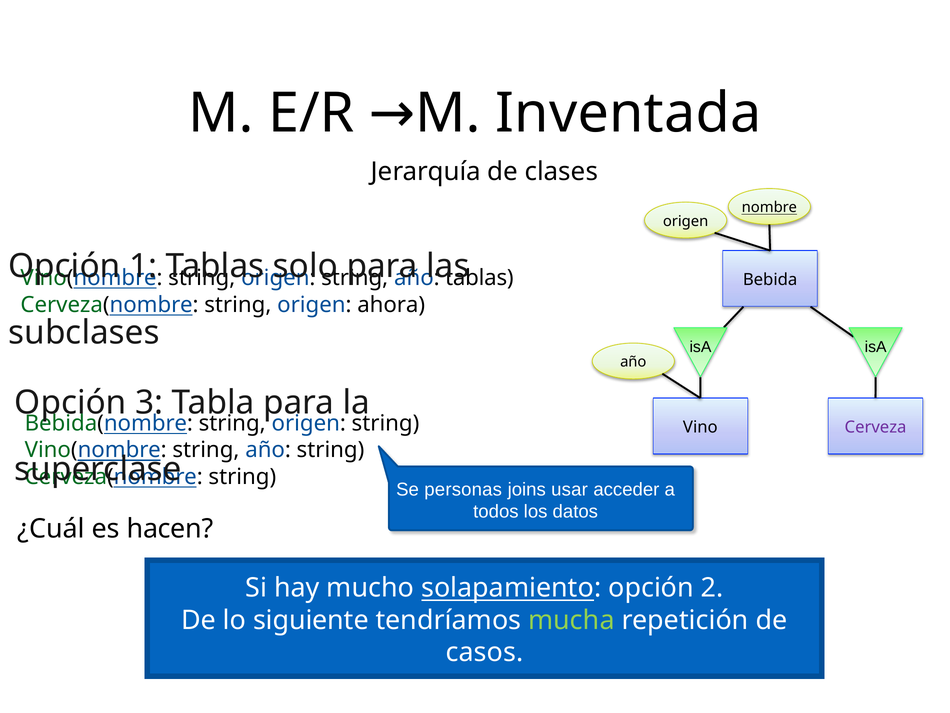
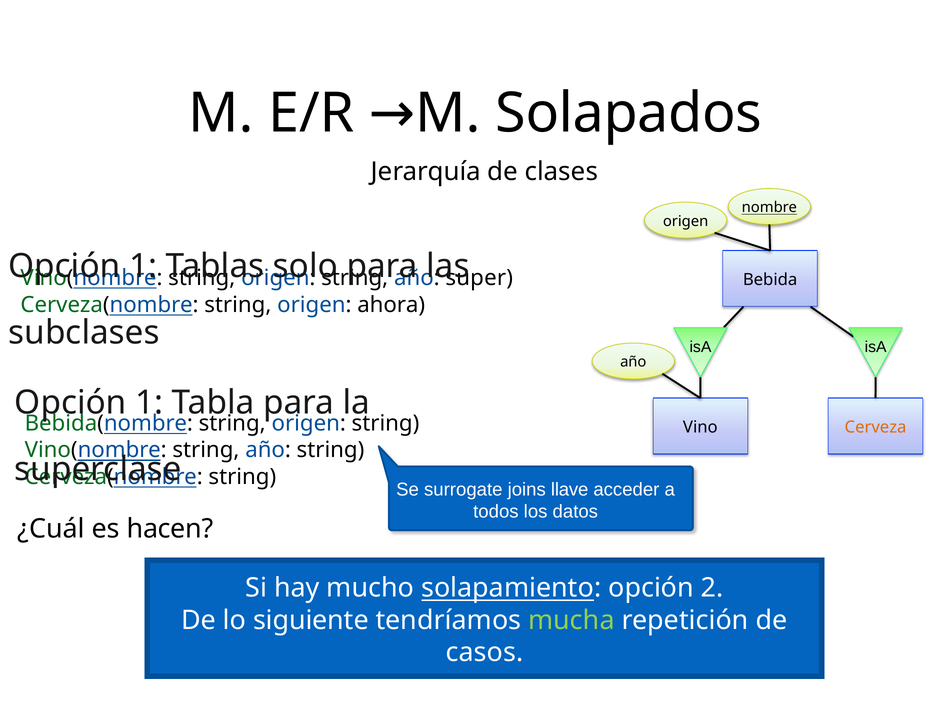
Inventada: Inventada -> Solapados
tablas at (479, 278): tablas -> super
3 at (149, 402): 3 -> 1
Cerveza colour: purple -> orange
personas: personas -> surrogate
usar: usar -> llave
